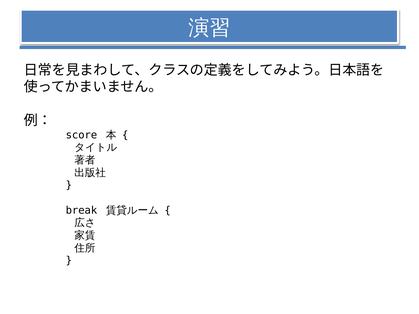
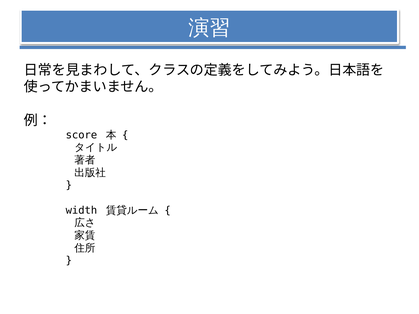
break: break -> width
